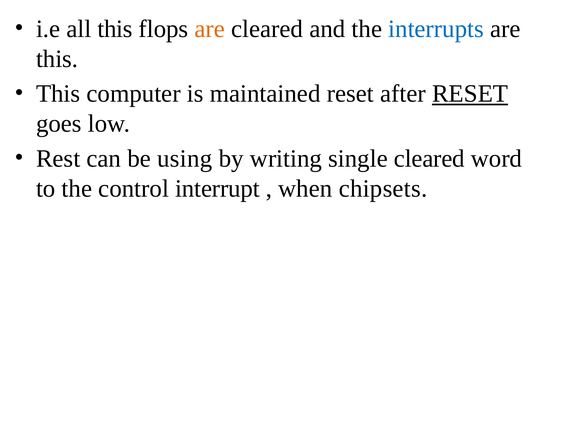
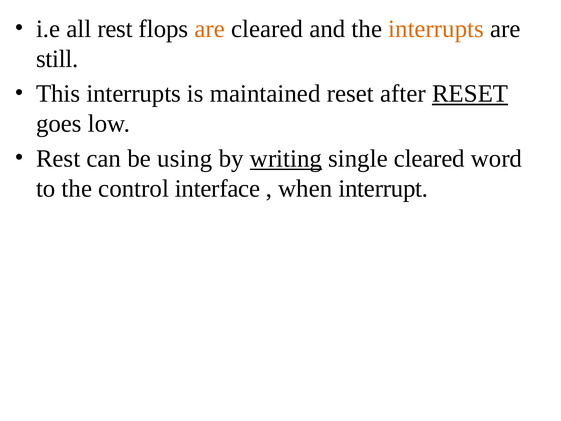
all this: this -> rest
interrupts at (436, 29) colour: blue -> orange
this at (57, 59): this -> still
This computer: computer -> interrupts
writing underline: none -> present
interrupt: interrupt -> interface
chipsets: chipsets -> interrupt
